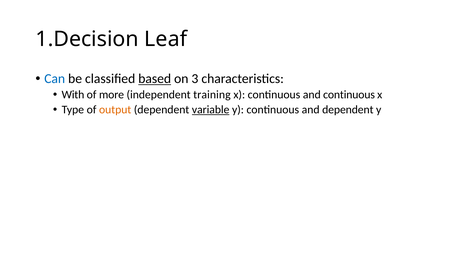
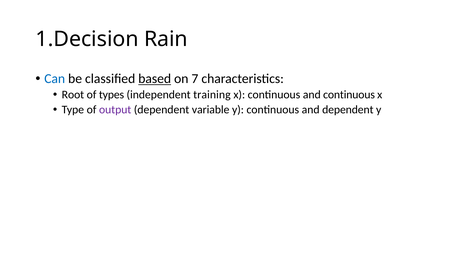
Leaf: Leaf -> Rain
3: 3 -> 7
With: With -> Root
more: more -> types
output colour: orange -> purple
variable underline: present -> none
